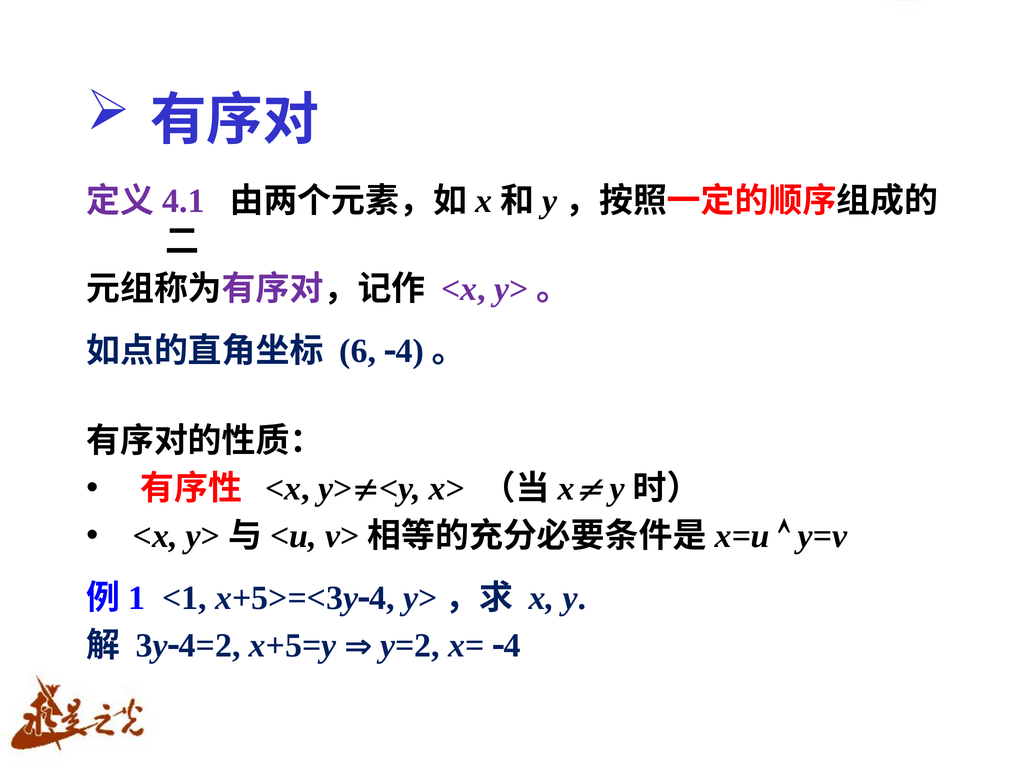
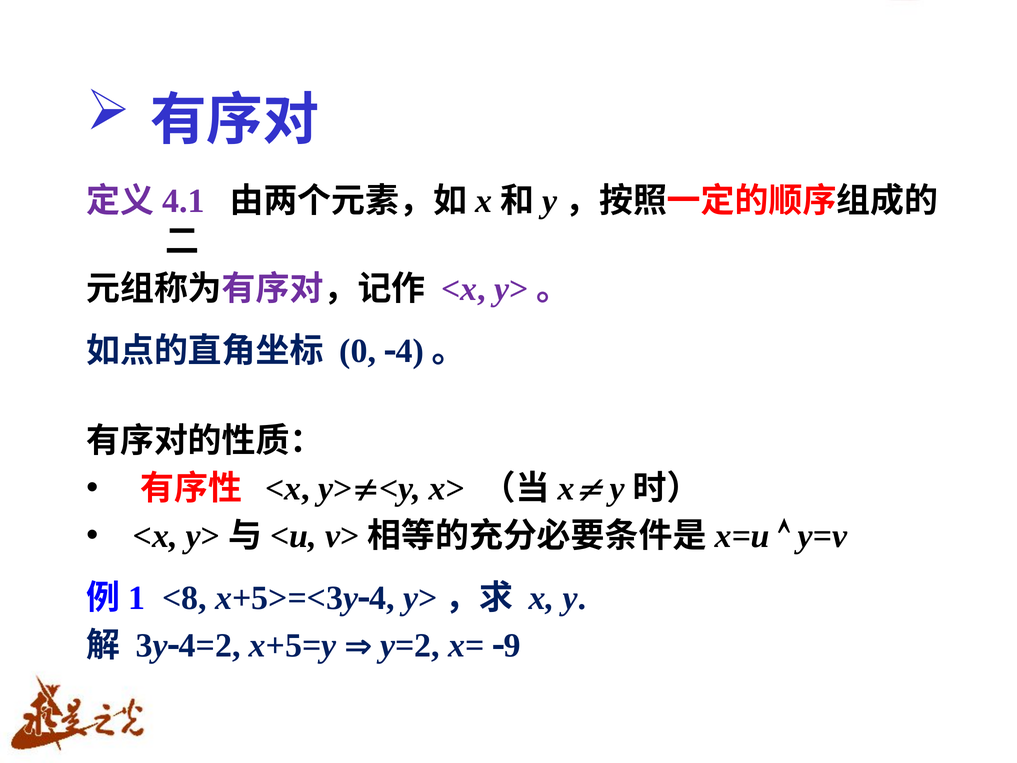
6: 6 -> 0
<1: <1 -> <8
4 at (512, 645): 4 -> 9
